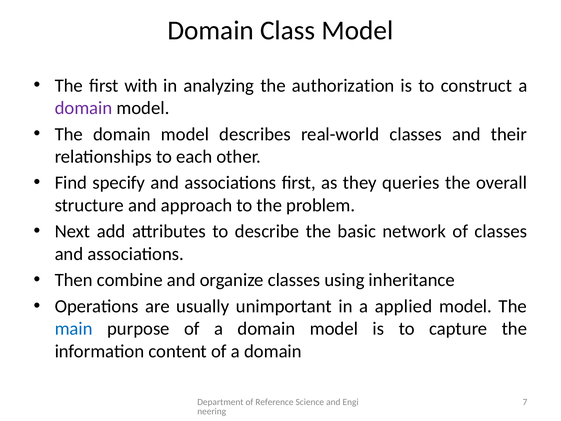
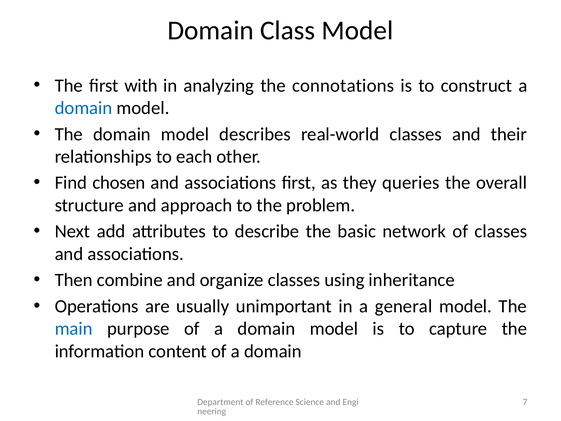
authorization: authorization -> connotations
domain at (84, 108) colour: purple -> blue
specify: specify -> chosen
applied: applied -> general
